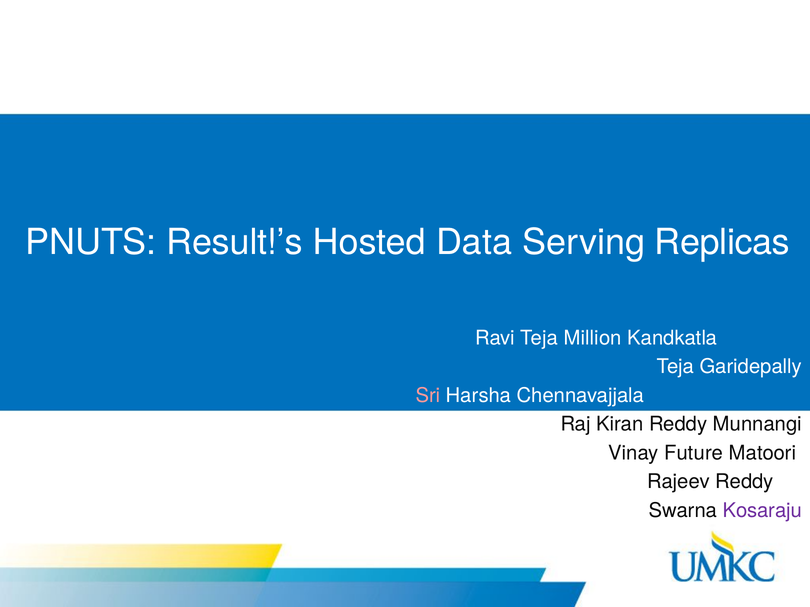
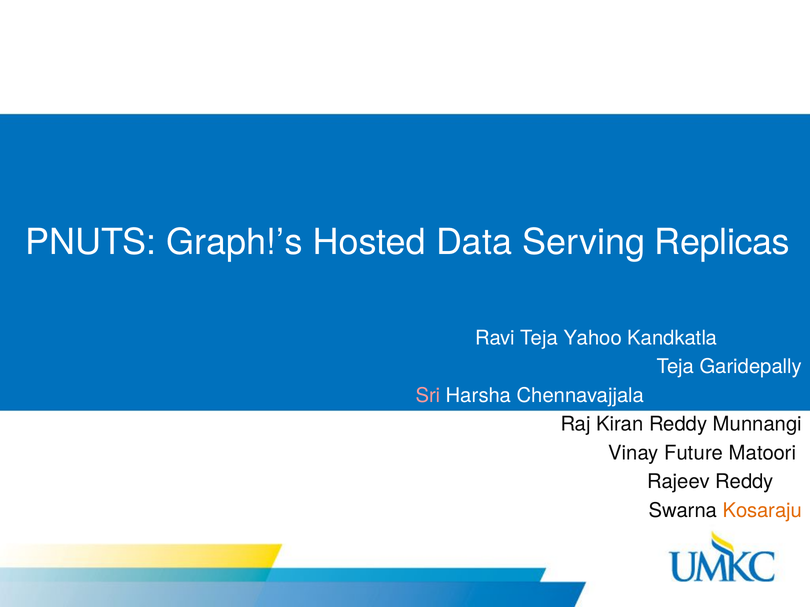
Result!’s: Result!’s -> Graph!’s
Million: Million -> Yahoo
Kosaraju colour: purple -> orange
